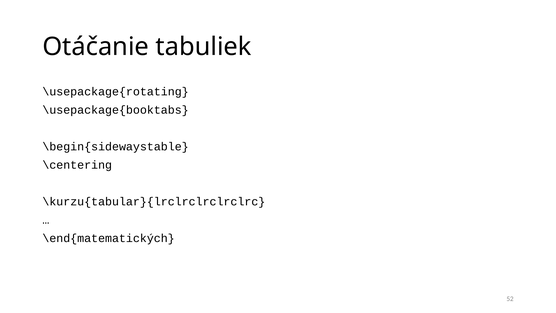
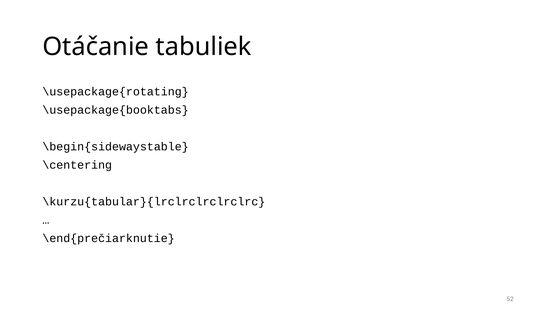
\end{matematických: \end{matematických -> \end{prečiarknutie
